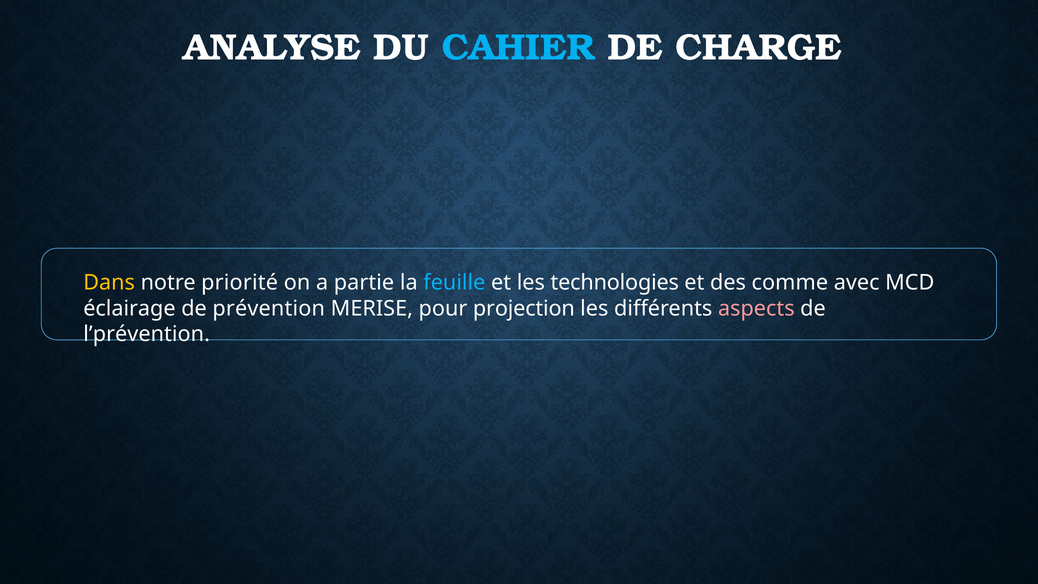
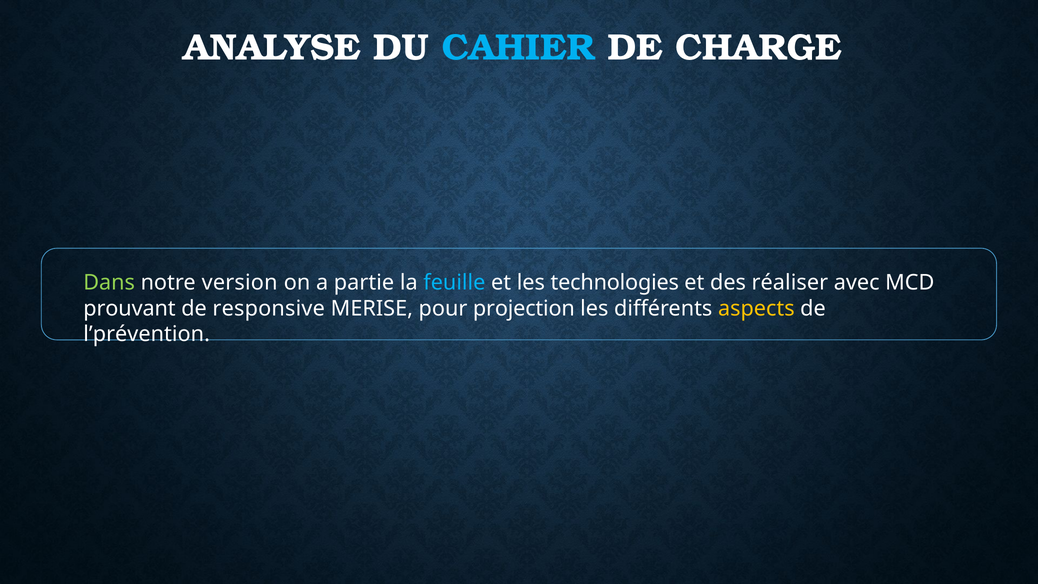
Dans colour: yellow -> light green
priorité: priorité -> version
comme: comme -> réaliser
éclairage: éclairage -> prouvant
prévention: prévention -> responsive
aspects colour: pink -> yellow
